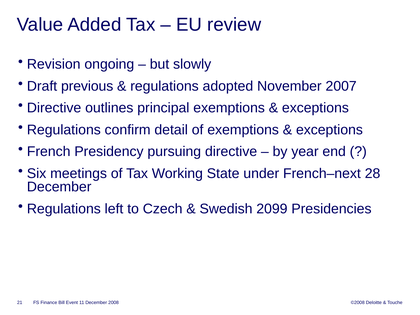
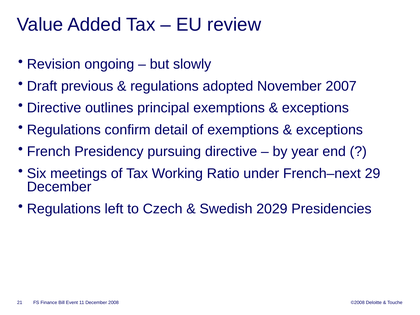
State: State -> Ratio
28: 28 -> 29
2099: 2099 -> 2029
